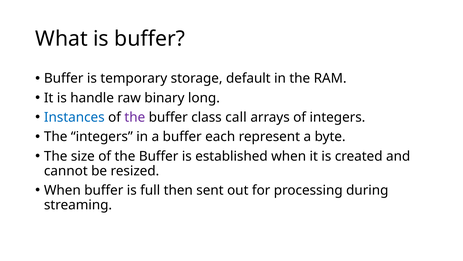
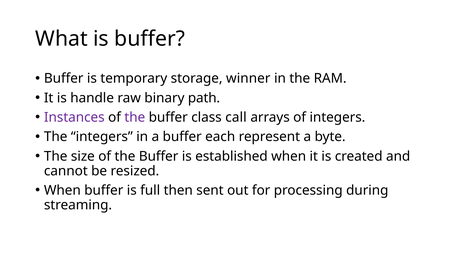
default: default -> winner
long: long -> path
Instances colour: blue -> purple
